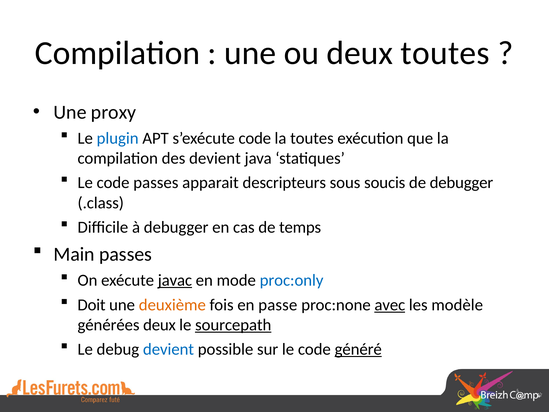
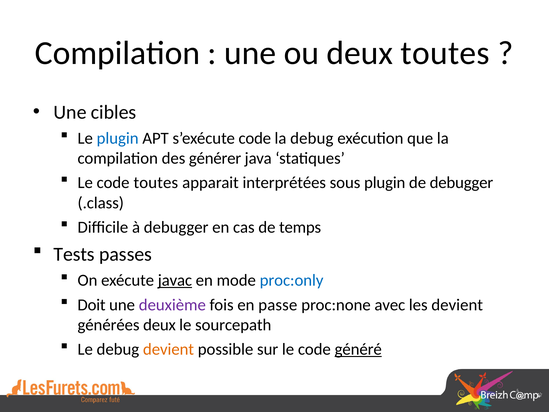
proxy: proxy -> cibles
la toutes: toutes -> debug
des devient: devient -> générer
code passes: passes -> toutes
descripteurs: descripteurs -> interprétées
sous soucis: soucis -> plugin
Main: Main -> Tests
deuxième colour: orange -> purple
avec underline: present -> none
les modèle: modèle -> devient
sourcepath underline: present -> none
devient at (169, 349) colour: blue -> orange
